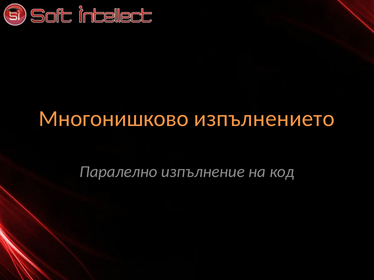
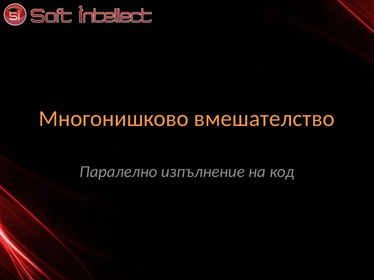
изпълнението: изпълнението -> вмешателство
